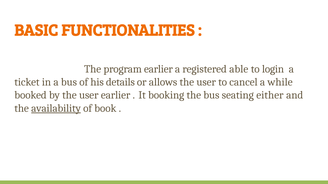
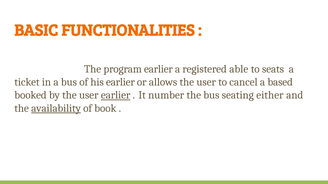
login: login -> seats
his details: details -> earlier
while: while -> based
earlier at (116, 95) underline: none -> present
booking: booking -> number
